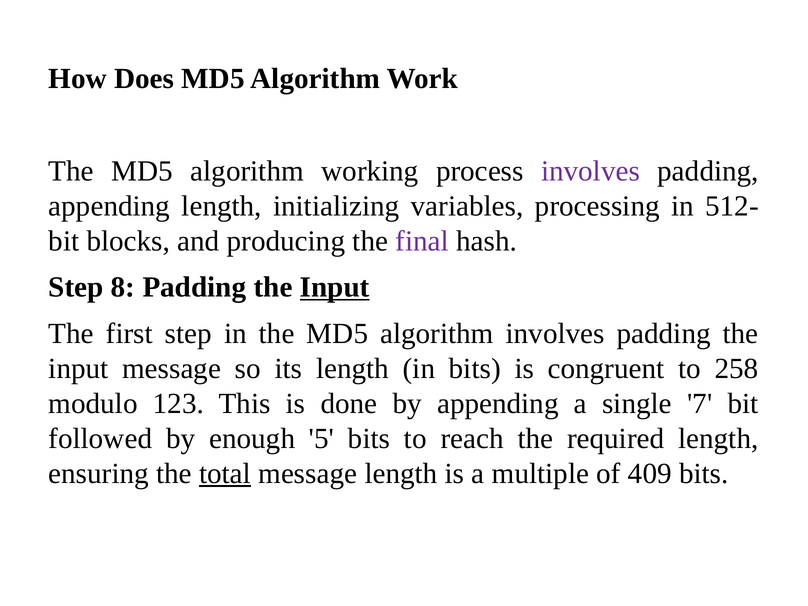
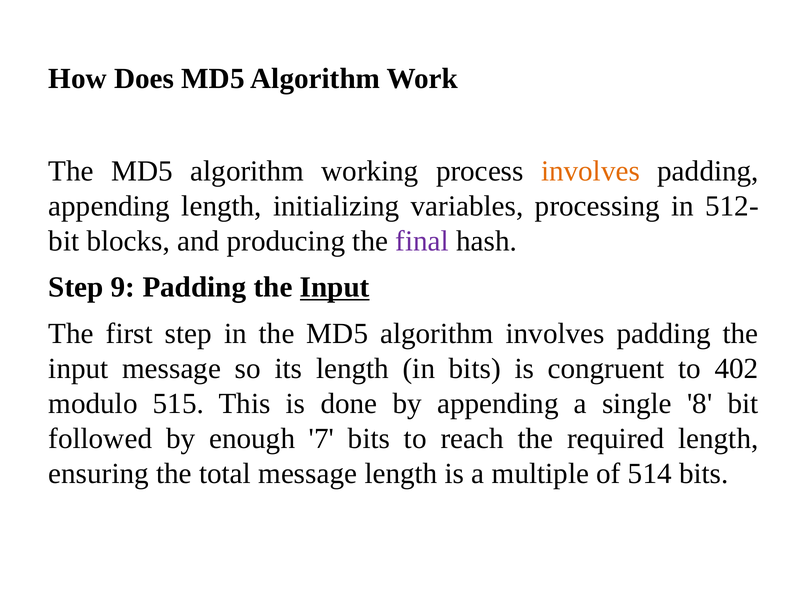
involves at (590, 171) colour: purple -> orange
8: 8 -> 9
258: 258 -> 402
123: 123 -> 515
7: 7 -> 8
5: 5 -> 7
total underline: present -> none
409: 409 -> 514
